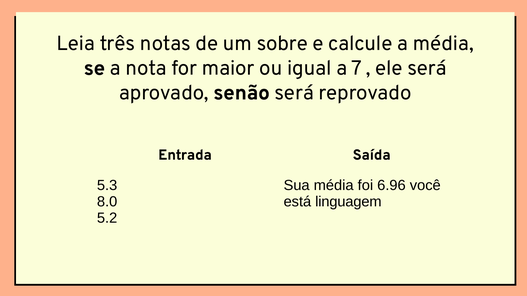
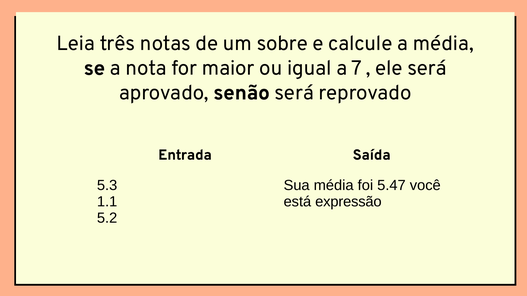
6.96: 6.96 -> 5.47
8.0: 8.0 -> 1.1
linguagem: linguagem -> expressão
